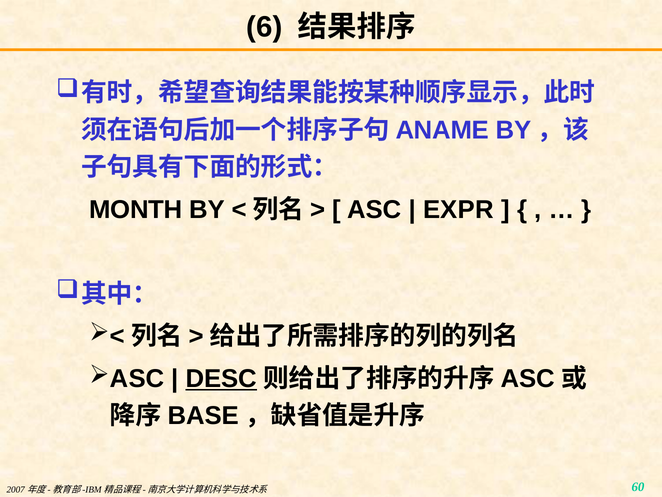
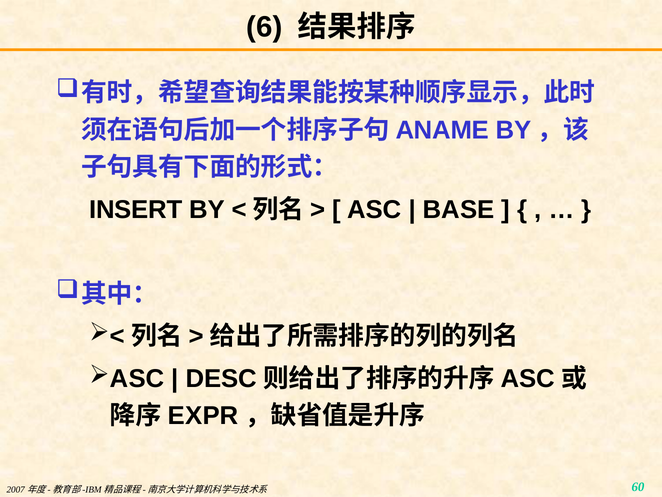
MONTH: MONTH -> INSERT
EXPR: EXPR -> BASE
DESC underline: present -> none
BASE: BASE -> EXPR
